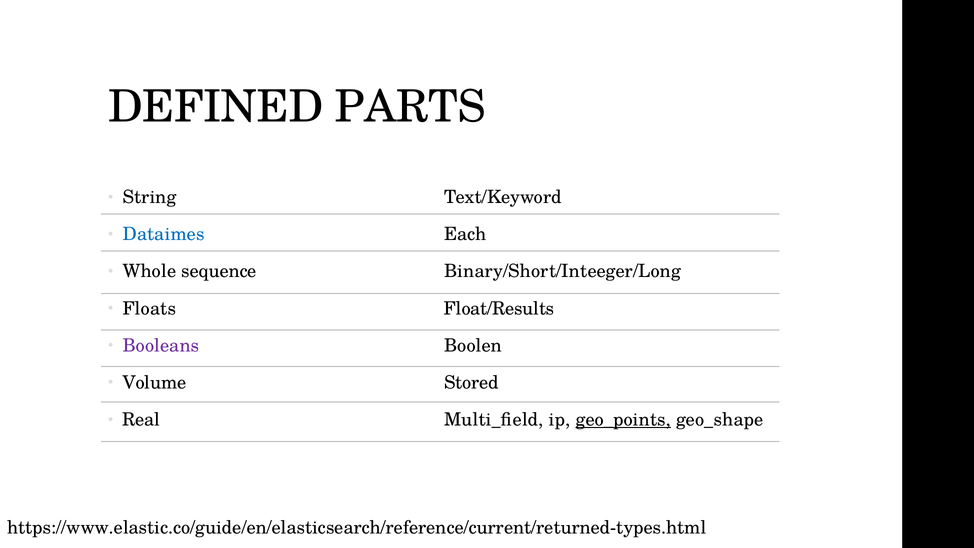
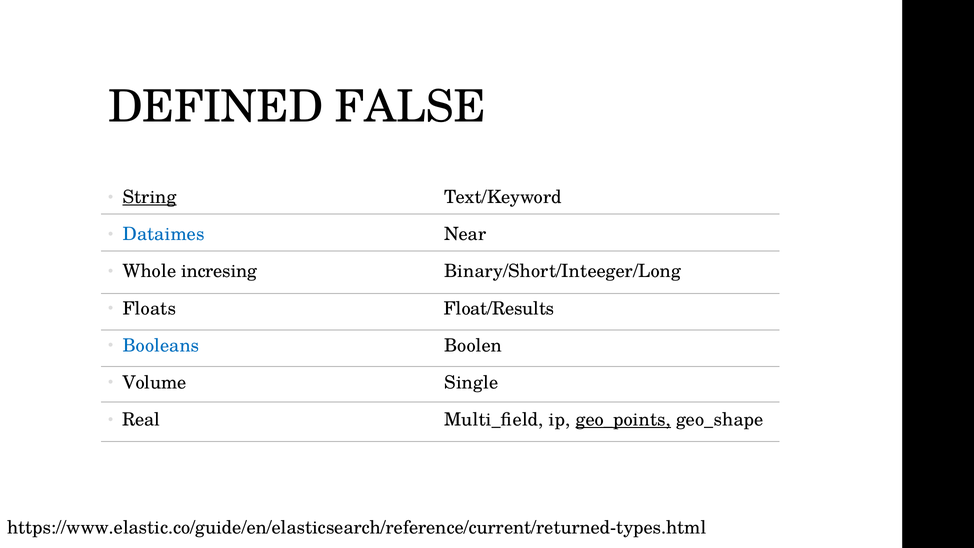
PARTS: PARTS -> FALSE
String underline: none -> present
Each: Each -> Near
sequence: sequence -> incresing
Booleans colour: purple -> blue
Stored: Stored -> Single
